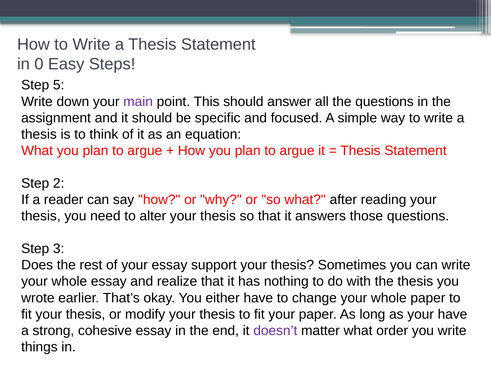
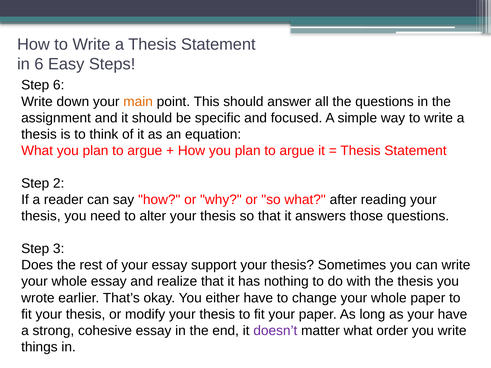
in 0: 0 -> 6
Step 5: 5 -> 6
main colour: purple -> orange
